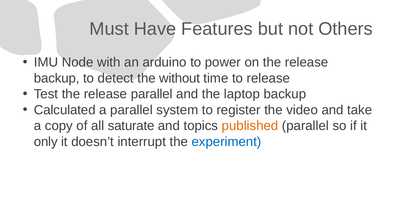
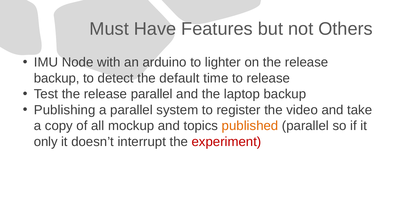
power: power -> lighter
without: without -> default
Calculated: Calculated -> Publishing
saturate: saturate -> mockup
experiment colour: blue -> red
